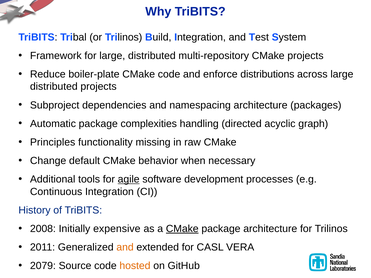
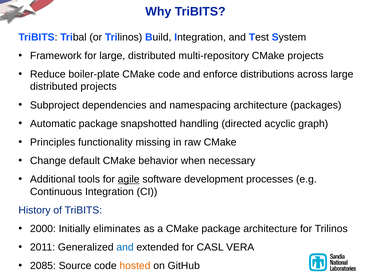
complexities: complexities -> snapshotted
2008: 2008 -> 2000
expensive: expensive -> eliminates
CMake at (182, 229) underline: present -> none
and at (125, 247) colour: orange -> blue
2079: 2079 -> 2085
